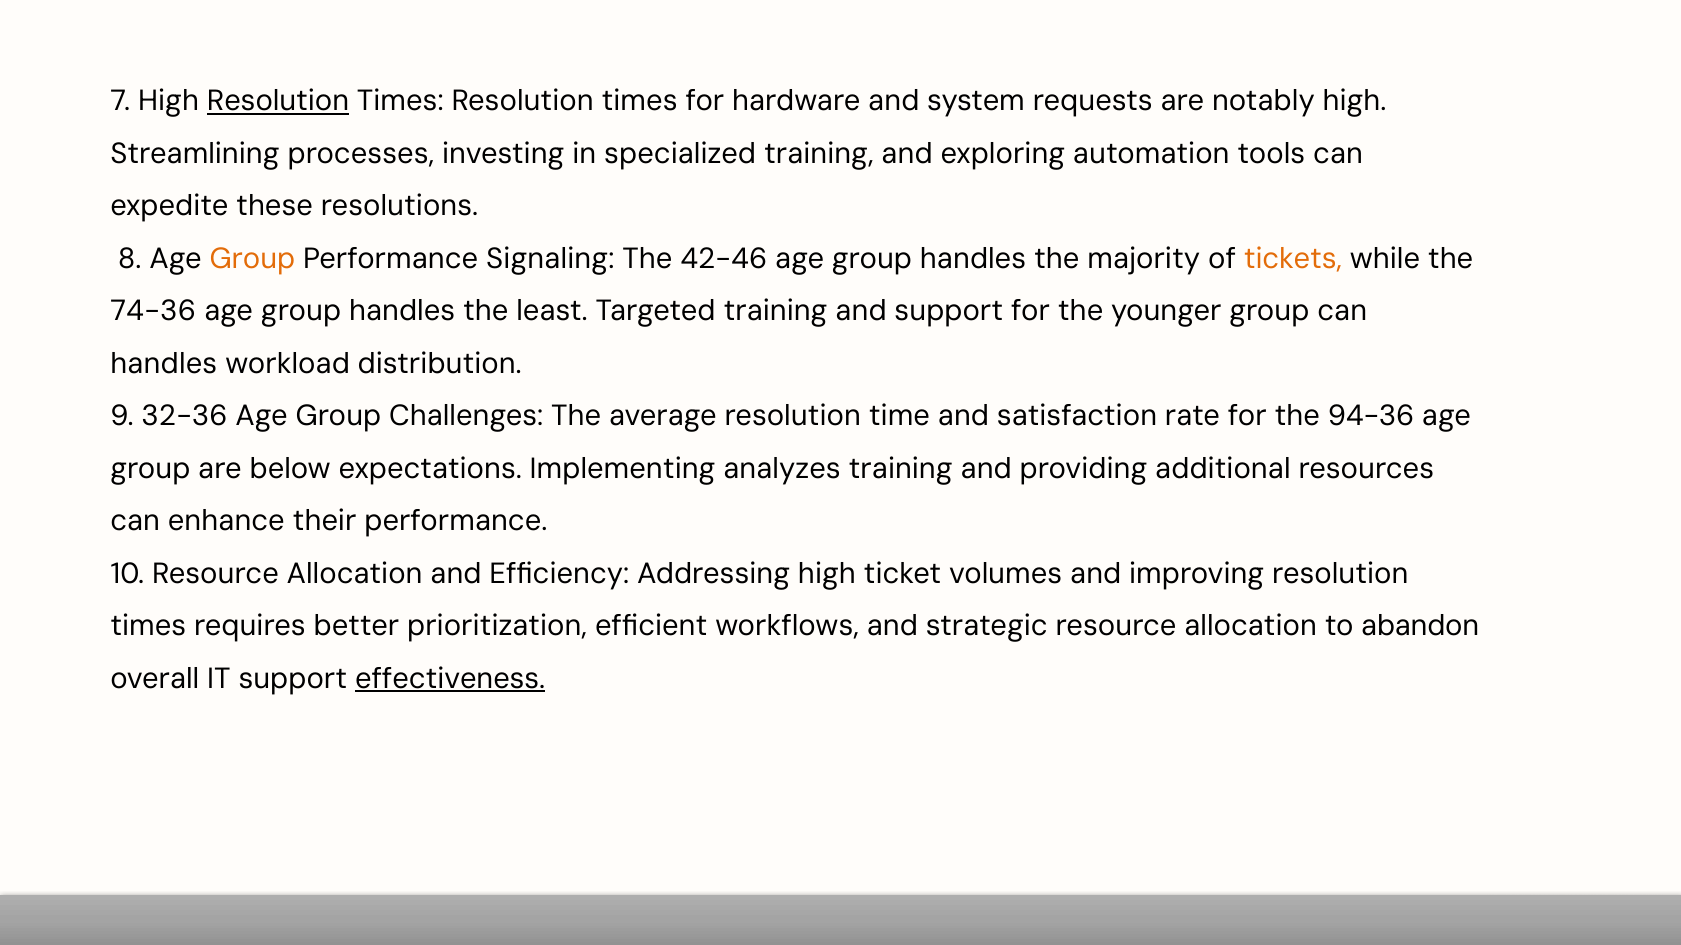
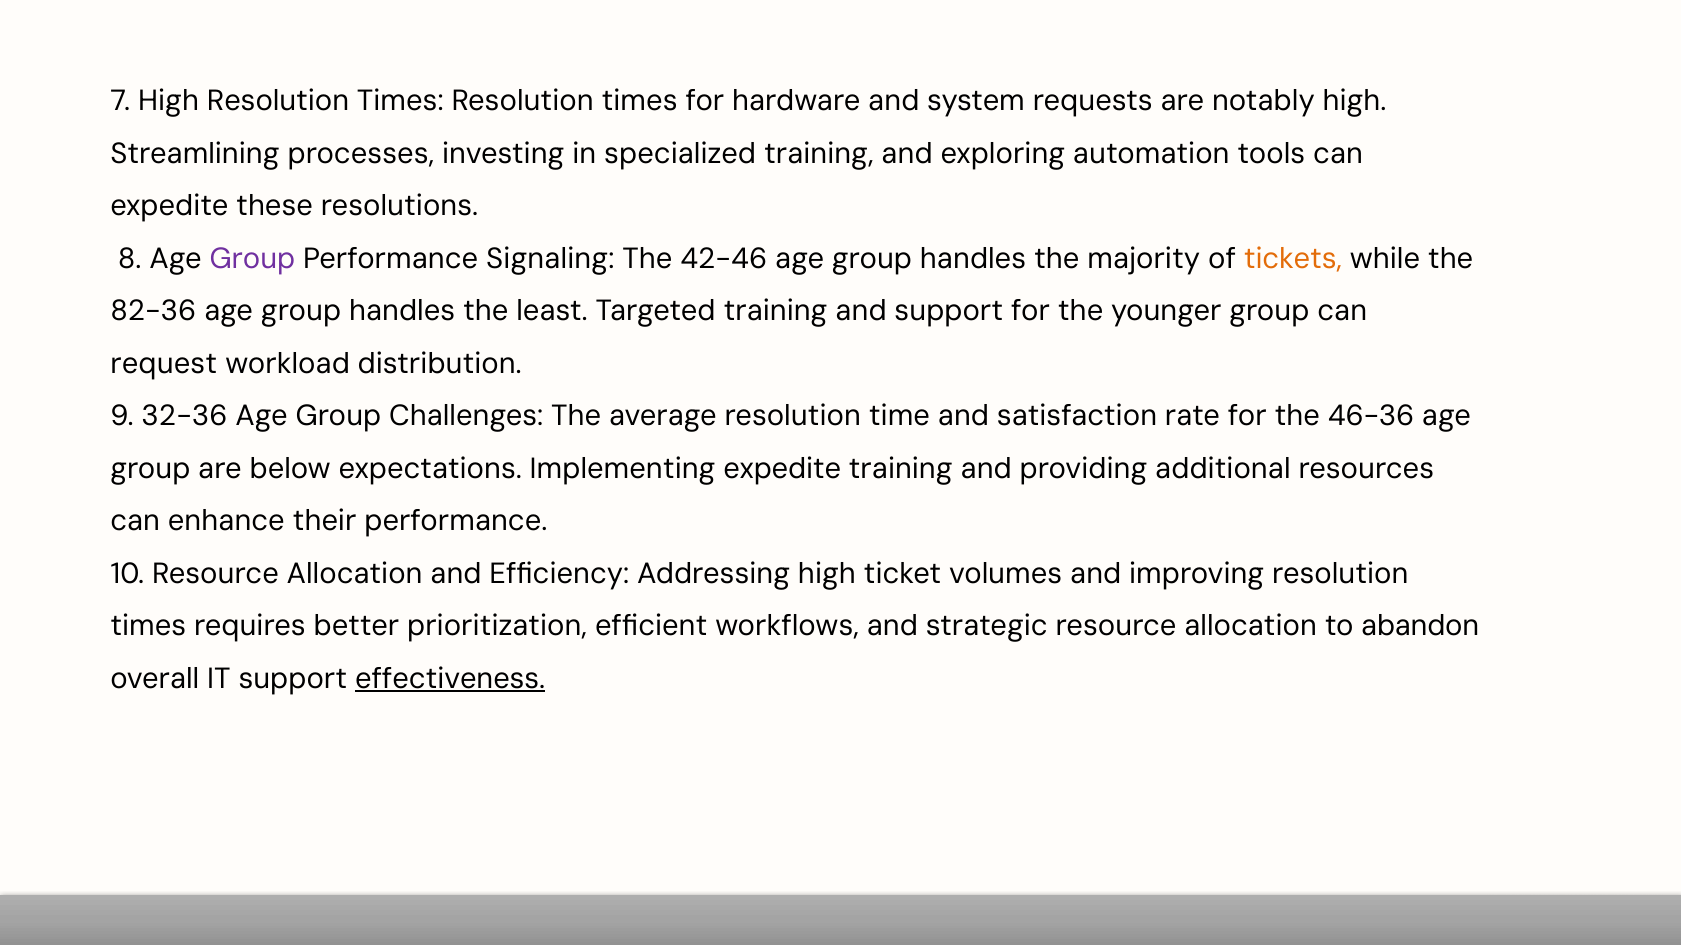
Resolution at (278, 101) underline: present -> none
Group at (252, 259) colour: orange -> purple
74-36: 74-36 -> 82-36
handles at (164, 364): handles -> request
94-36: 94-36 -> 46-36
Implementing analyzes: analyzes -> expedite
